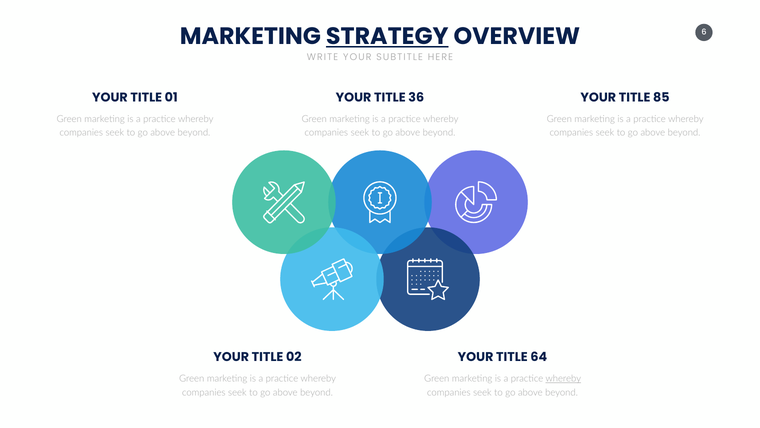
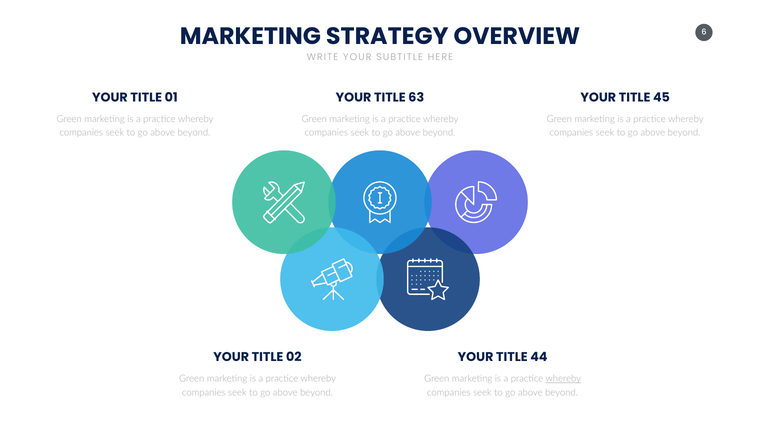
STRATEGY underline: present -> none
36: 36 -> 63
85: 85 -> 45
64: 64 -> 44
